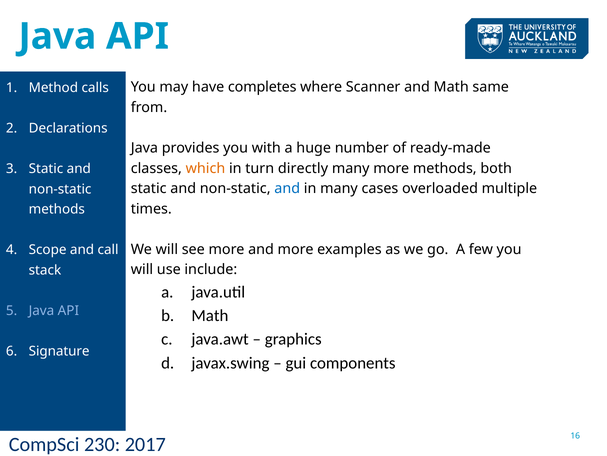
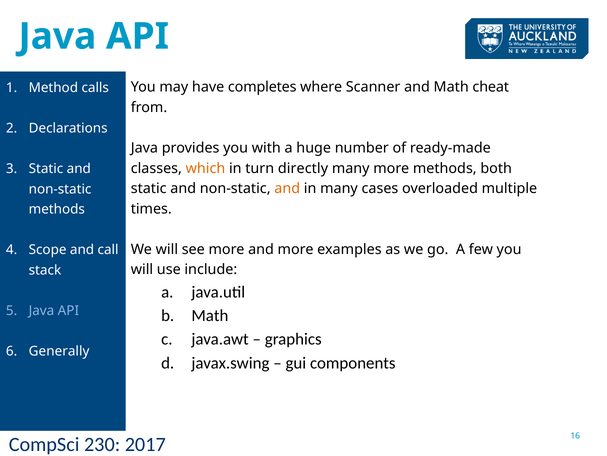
same: same -> cheat
and at (287, 188) colour: blue -> orange
Signature: Signature -> Generally
